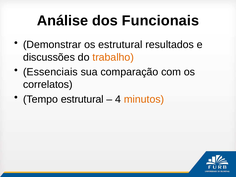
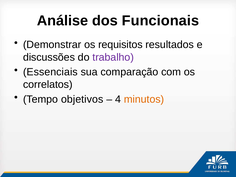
os estrutural: estrutural -> requisitos
trabalho colour: orange -> purple
Tempo estrutural: estrutural -> objetivos
